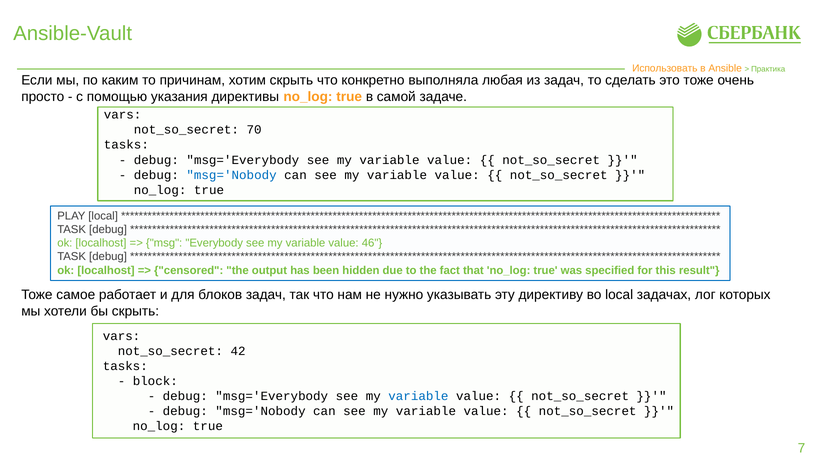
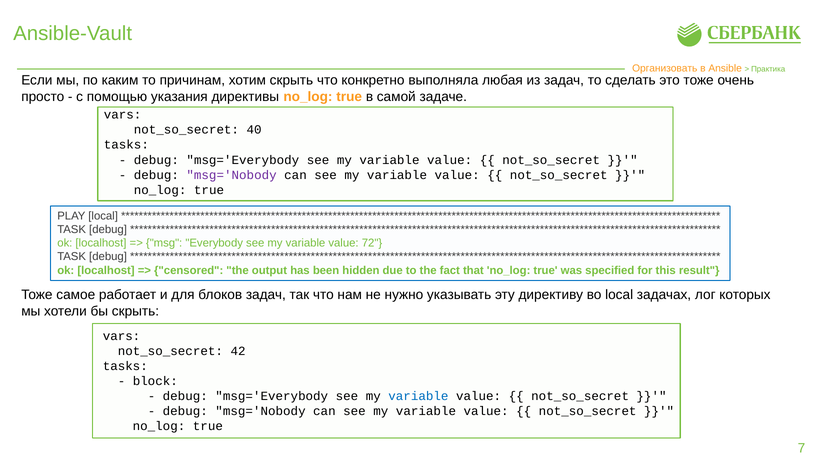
Использовать: Использовать -> Организовать
70: 70 -> 40
msg='Nobody at (232, 175) colour: blue -> purple
46: 46 -> 72
